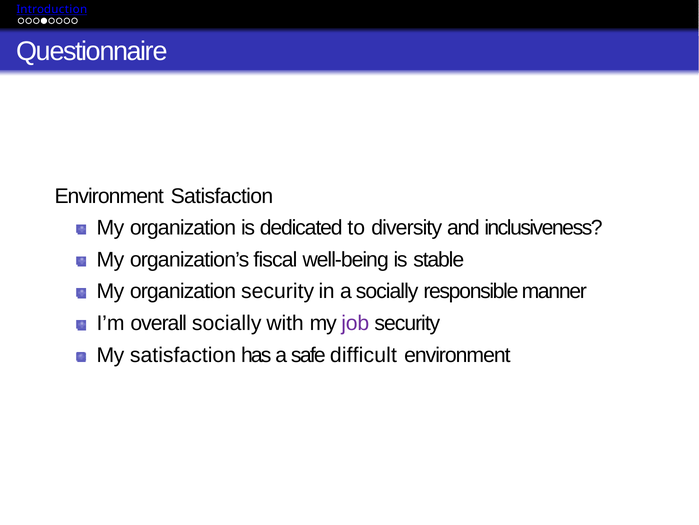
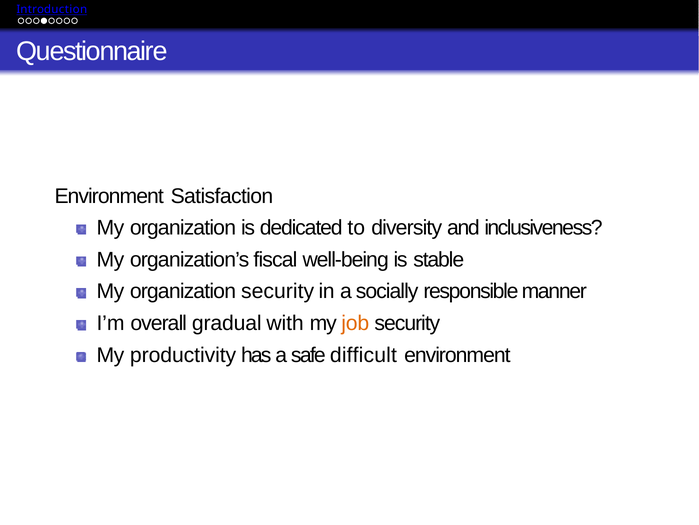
overall socially: socially -> gradual
job colour: purple -> orange
My satisfaction: satisfaction -> productivity
